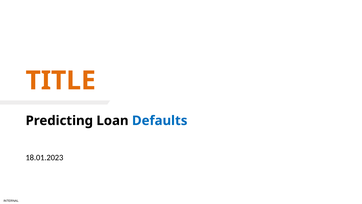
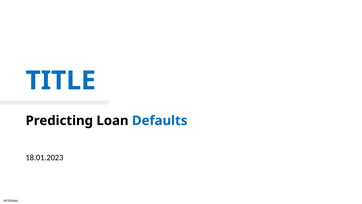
TITLE colour: orange -> blue
